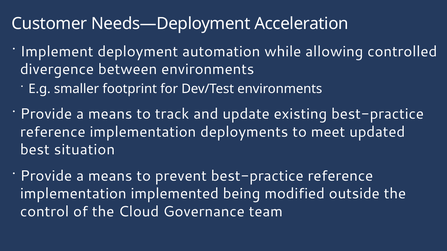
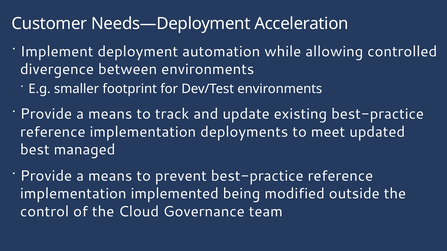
situation: situation -> managed
